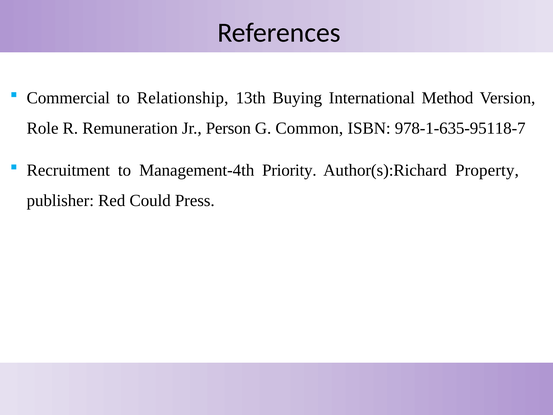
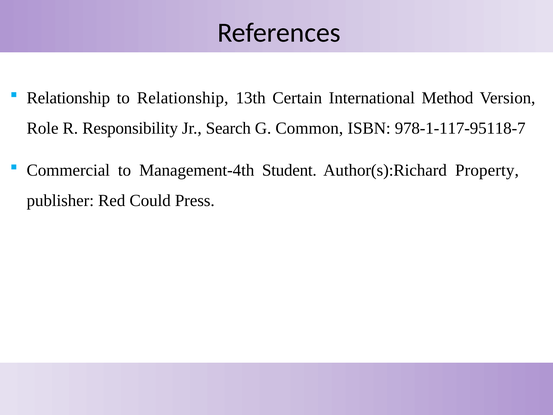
Commercial at (68, 98): Commercial -> Relationship
Buying: Buying -> Certain
Remuneration: Remuneration -> Responsibility
Person: Person -> Search
978-1-635-95118-7: 978-1-635-95118-7 -> 978-1-117-95118-7
Recruitment: Recruitment -> Commercial
Priority: Priority -> Student
